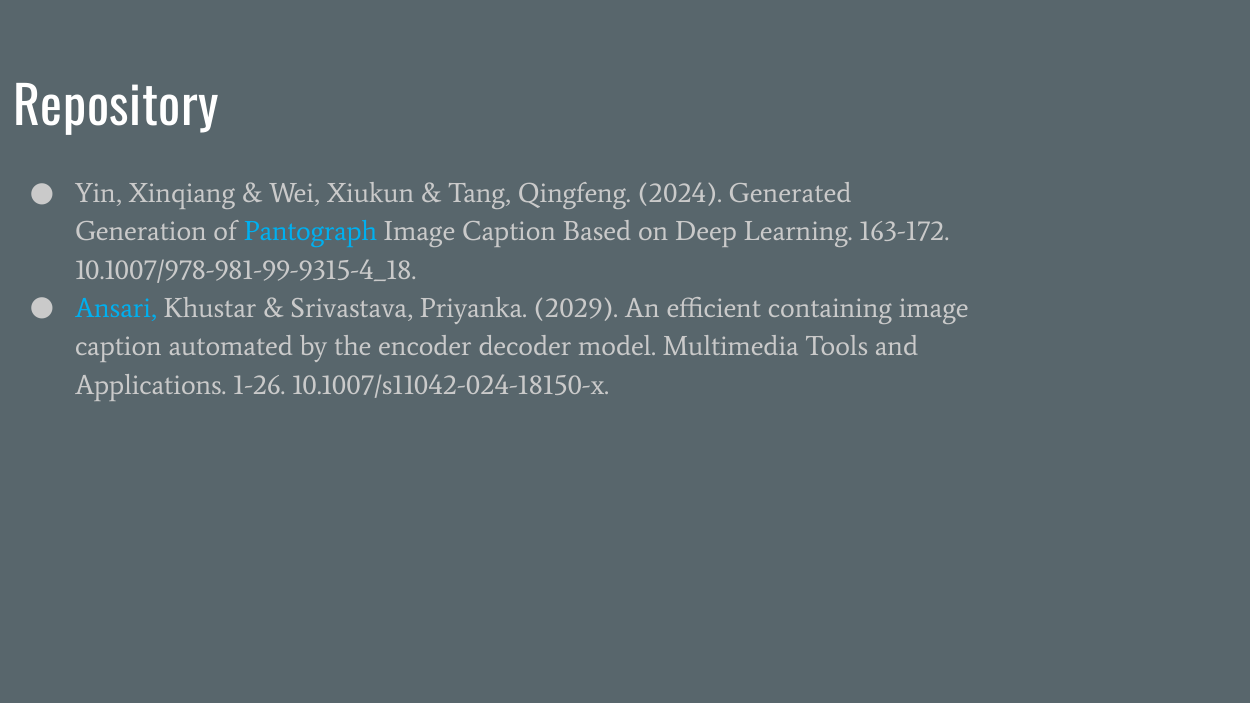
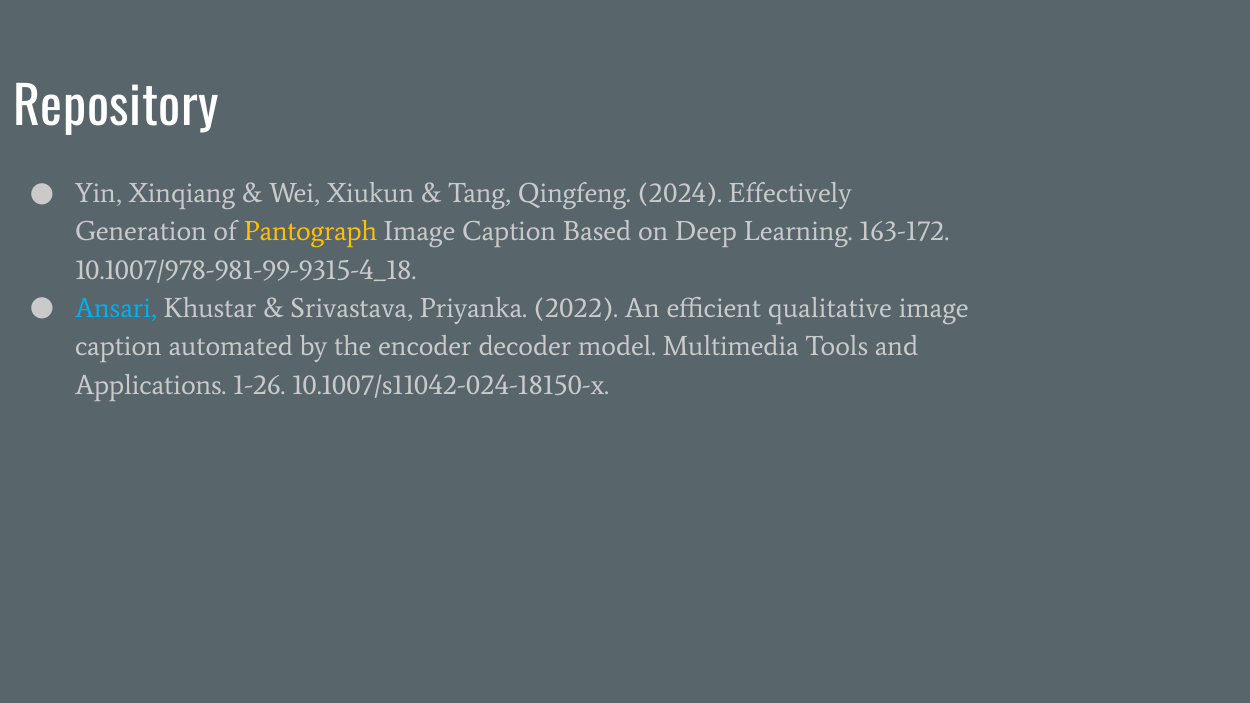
Generated: Generated -> Effectively
Pantograph colour: light blue -> yellow
2029: 2029 -> 2022
containing: containing -> qualitative
